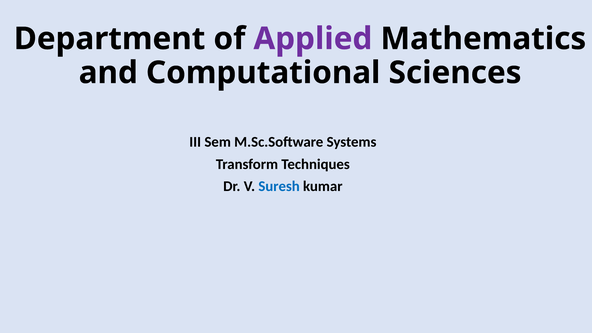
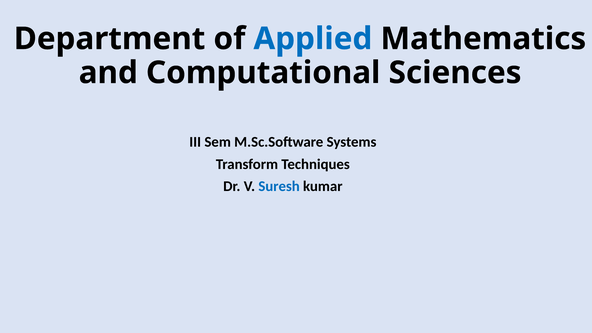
Applied colour: purple -> blue
